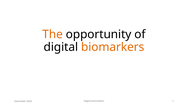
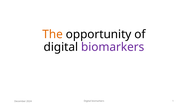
biomarkers at (113, 47) colour: orange -> purple
